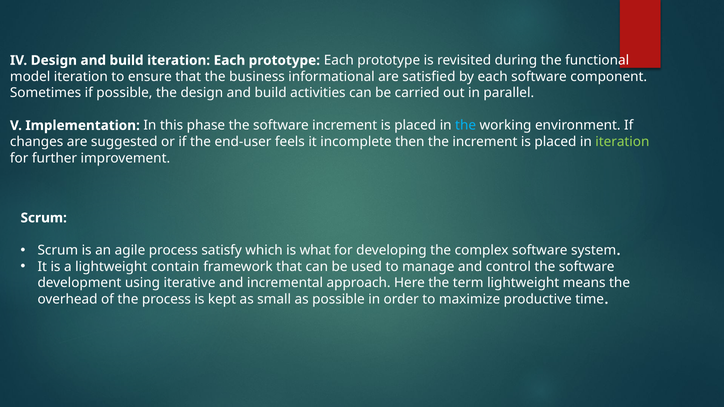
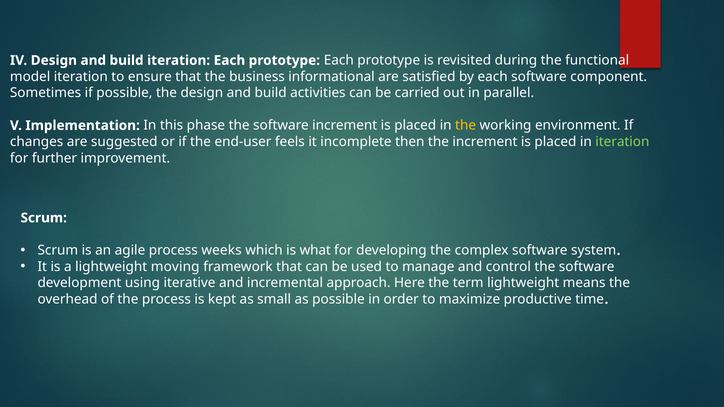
the at (466, 126) colour: light blue -> yellow
satisfy: satisfy -> weeks
contain: contain -> moving
